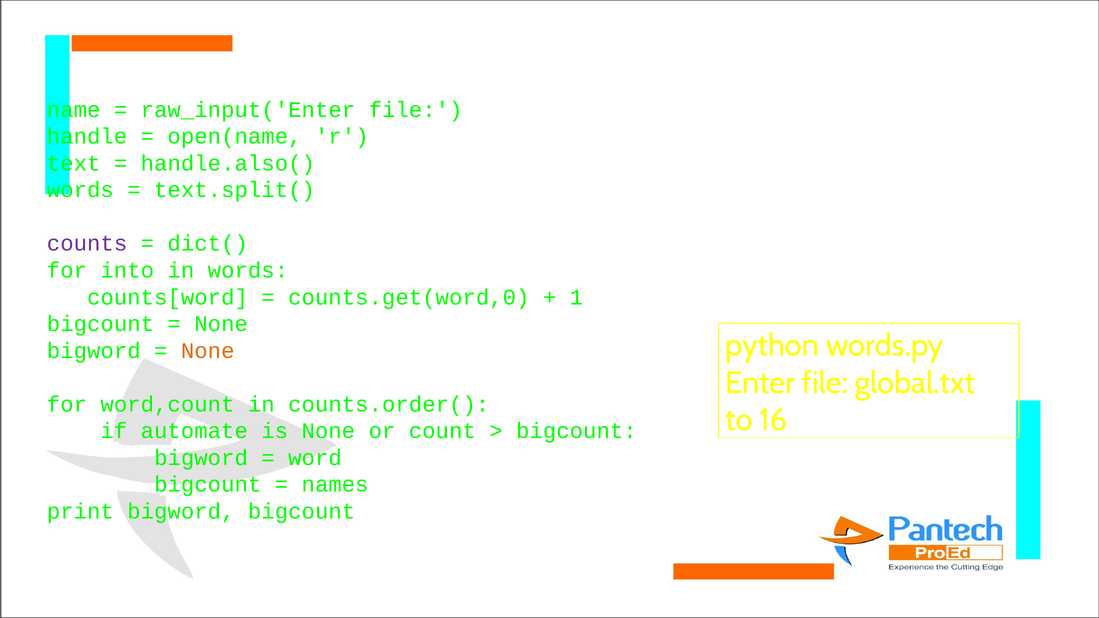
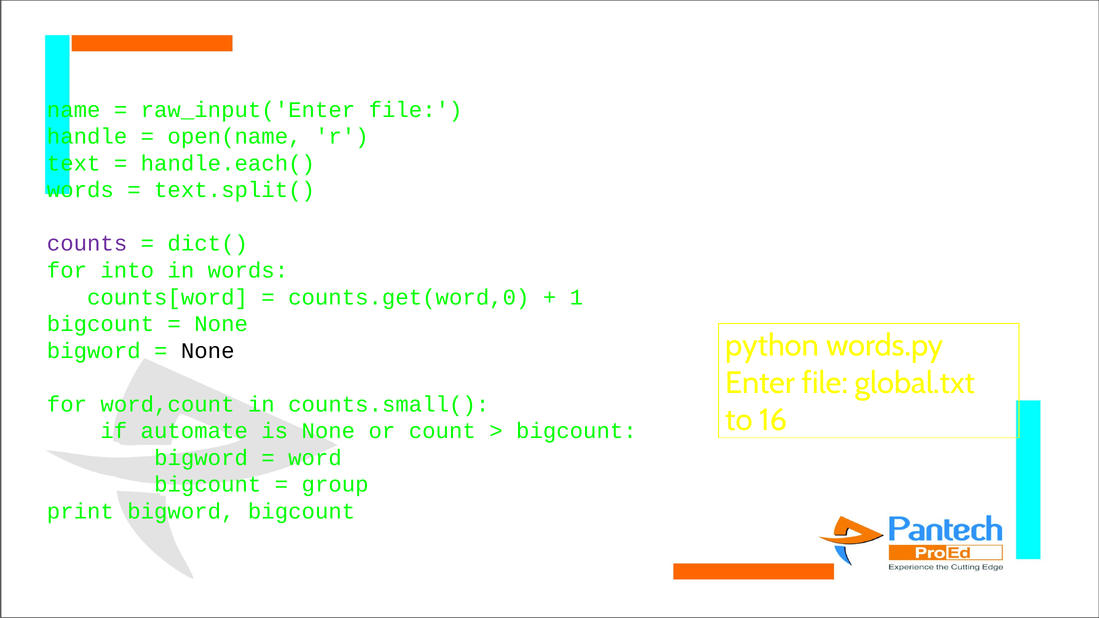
handle.also(: handle.also( -> handle.each(
None at (208, 351) colour: orange -> black
counts.order(: counts.order( -> counts.small(
names: names -> group
